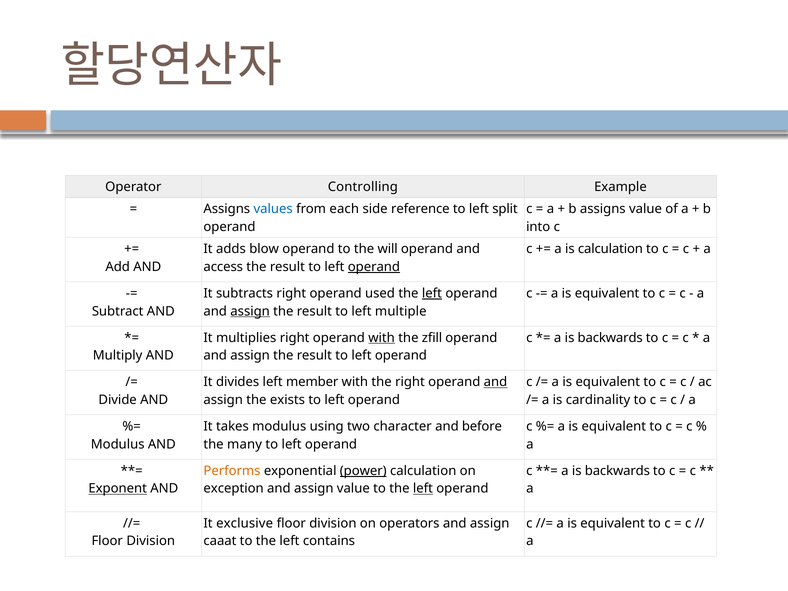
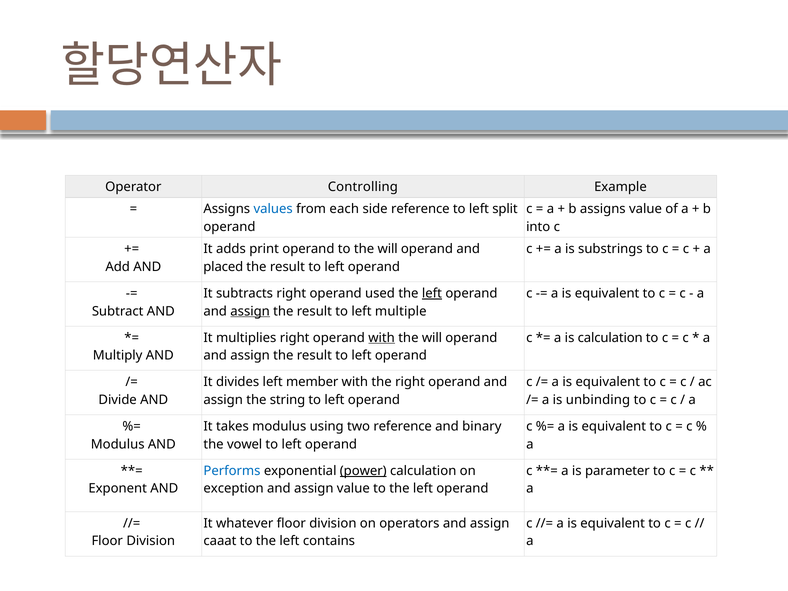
blow: blow -> print
is calculation: calculation -> substrings
access: access -> placed
operand at (374, 267) underline: present -> none
zfill at (432, 338): zfill -> will
backwards at (610, 338): backwards -> calculation
and at (496, 382) underline: present -> none
exists: exists -> string
cardinality: cardinality -> unbinding
two character: character -> reference
before: before -> binary
many: many -> vowel
Performs colour: orange -> blue
backwards at (617, 471): backwards -> parameter
Exponent underline: present -> none
left at (423, 489) underline: present -> none
exclusive: exclusive -> whatever
